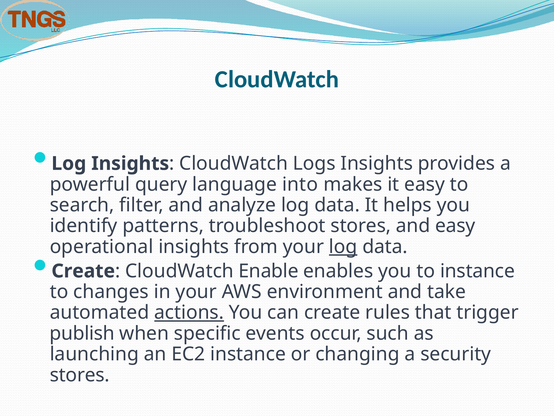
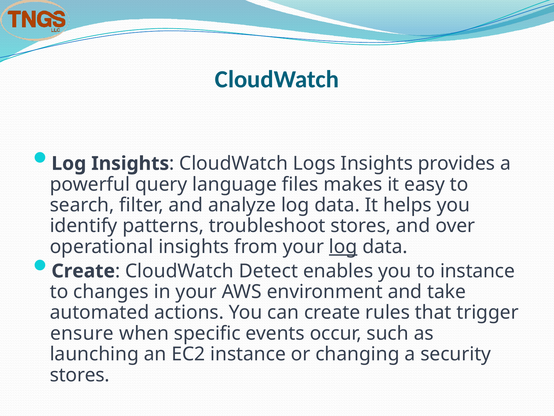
into: into -> files
and easy: easy -> over
Enable: Enable -> Detect
actions underline: present -> none
publish: publish -> ensure
